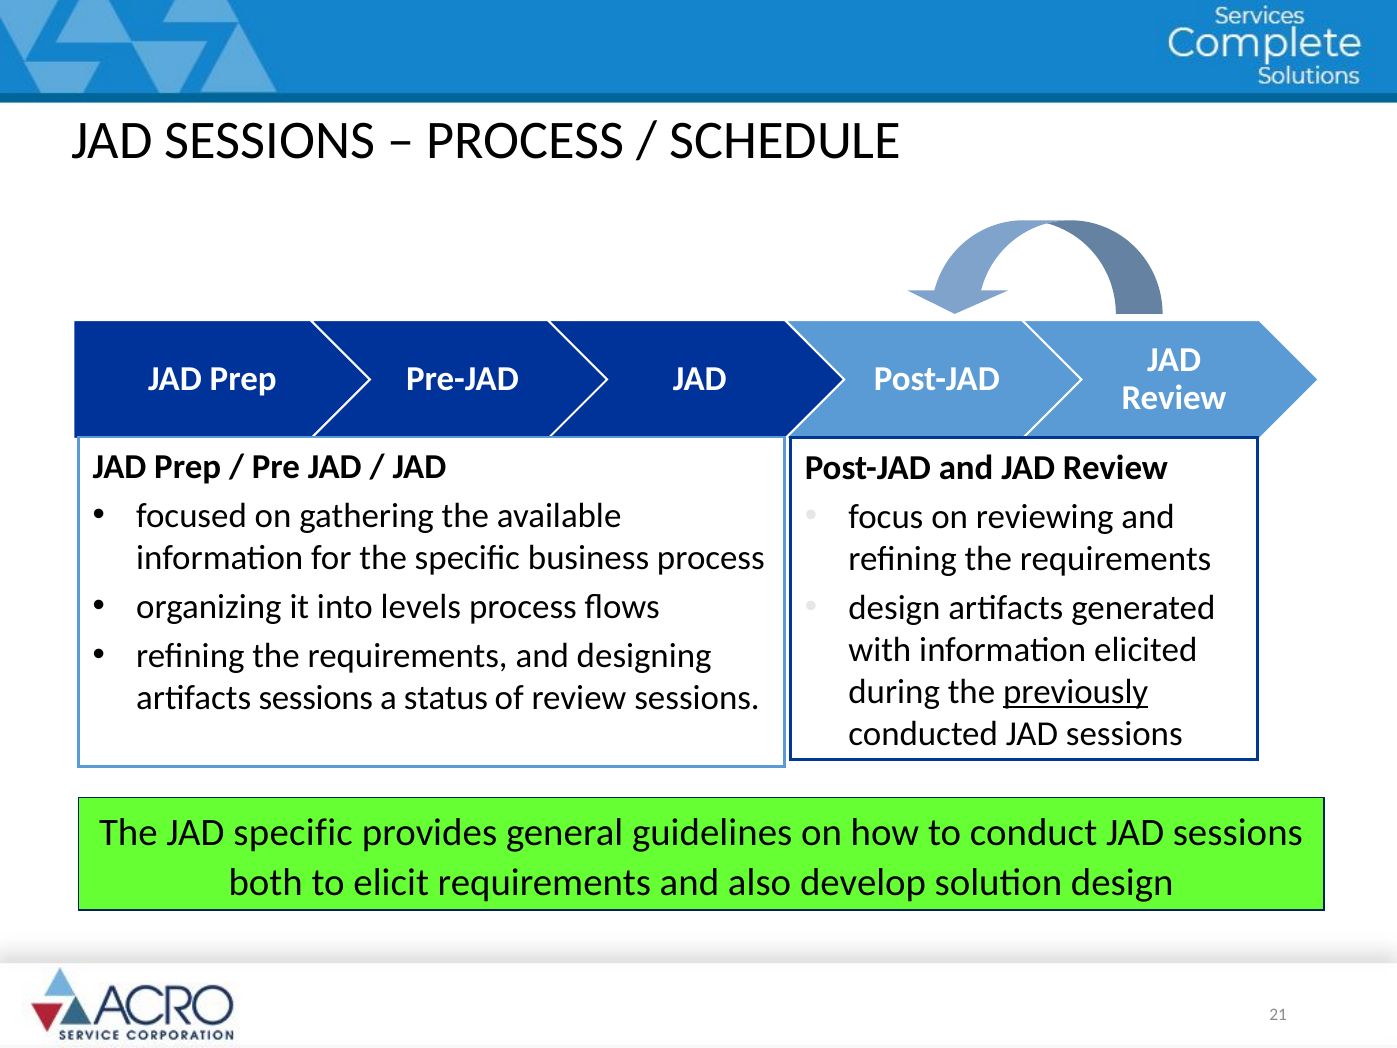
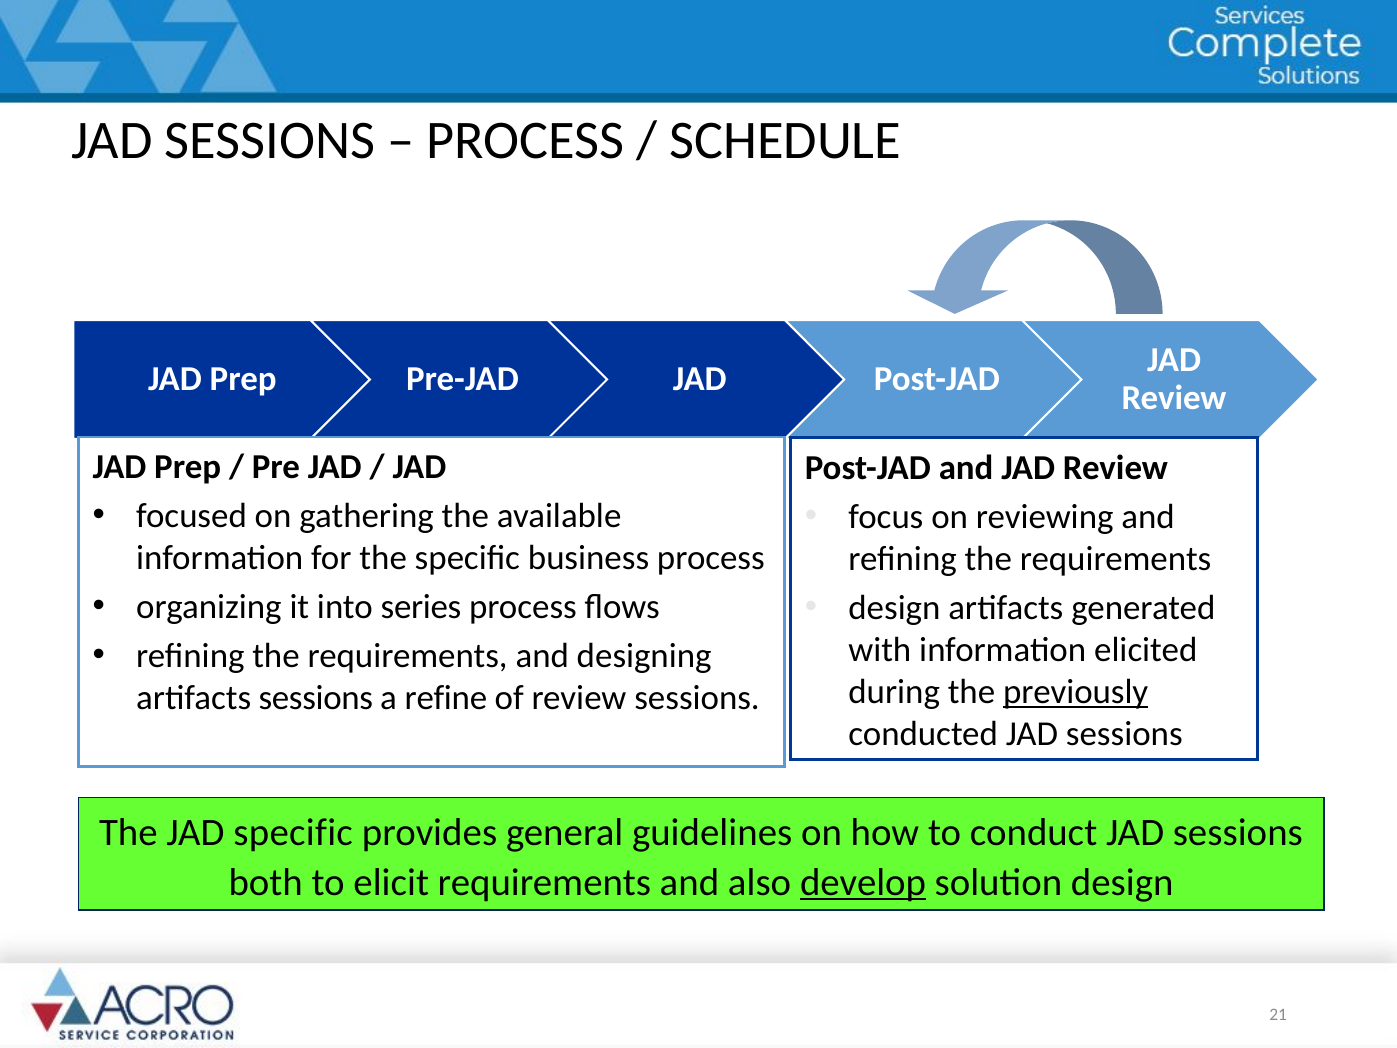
levels: levels -> series
status: status -> refine
develop underline: none -> present
